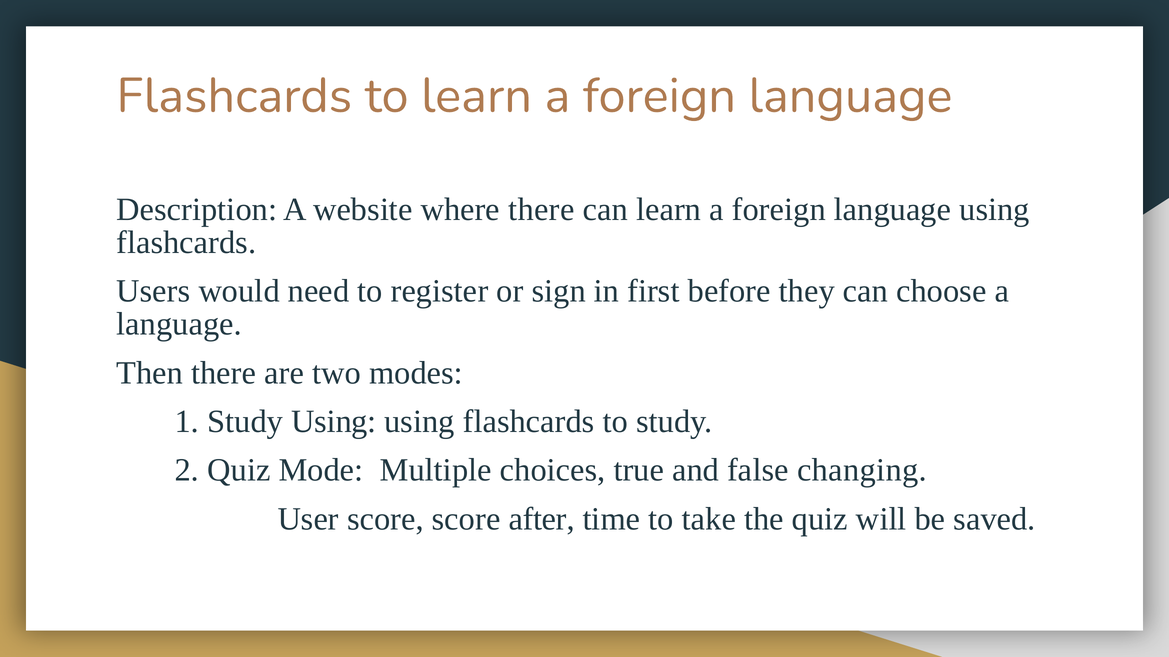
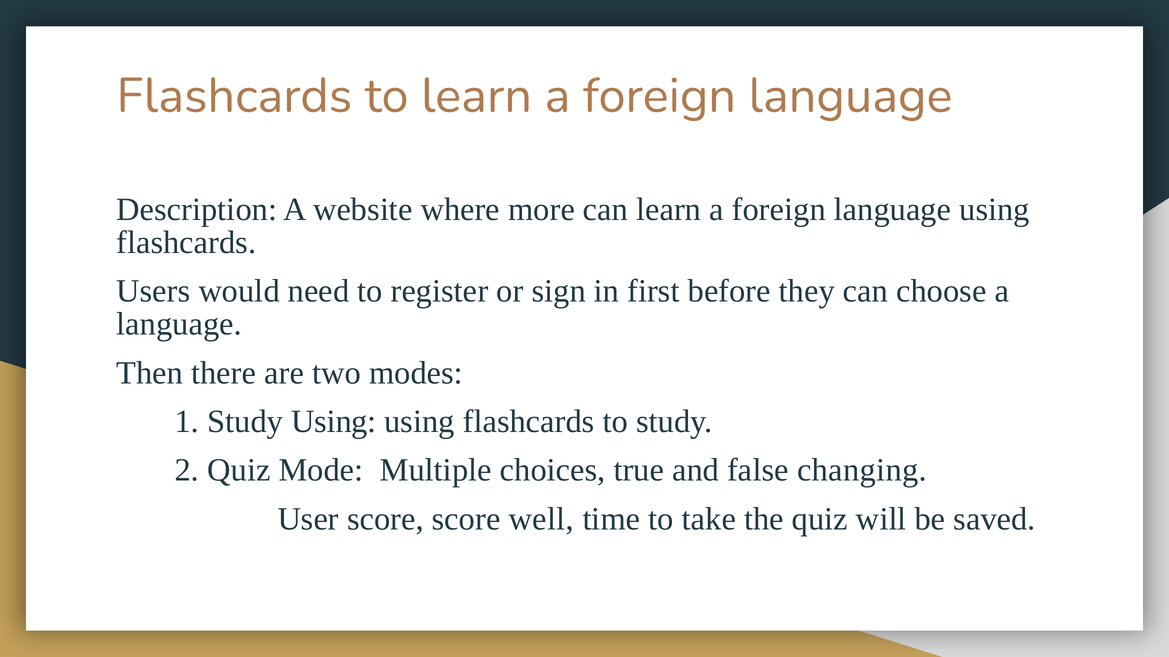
where there: there -> more
after: after -> well
